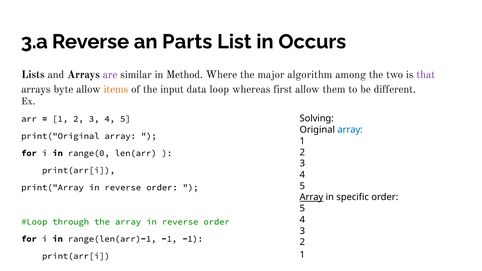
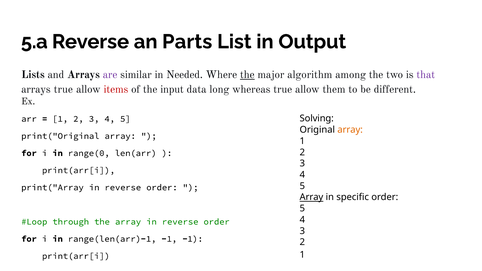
3.a: 3.a -> 5.a
Occurs: Occurs -> Output
Method: Method -> Needed
the at (247, 75) underline: none -> present
arrays byte: byte -> true
items colour: orange -> red
loop: loop -> long
whereas first: first -> true
array at (350, 130) colour: blue -> orange
